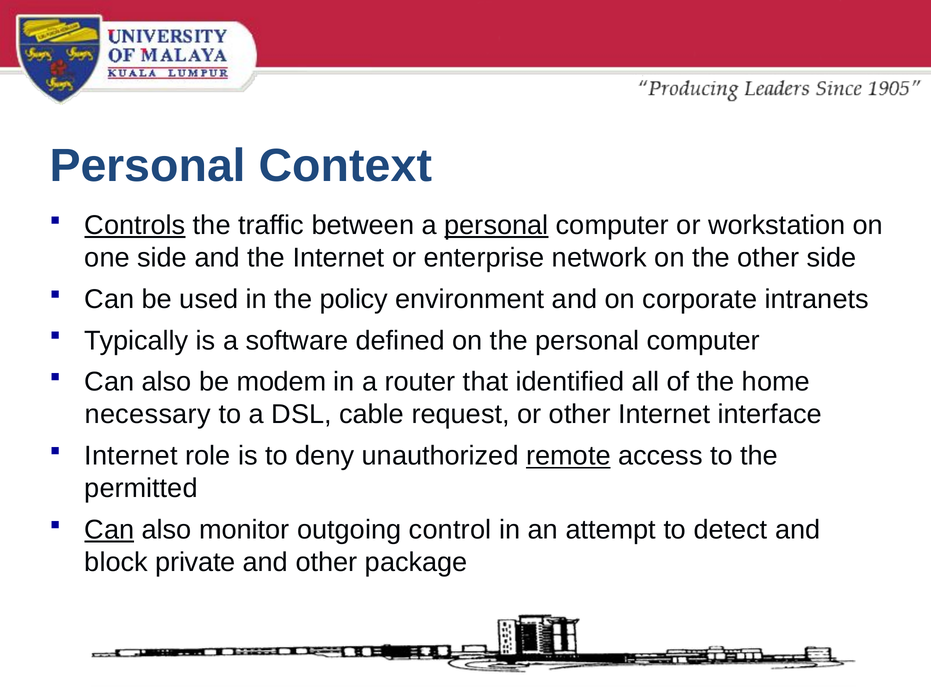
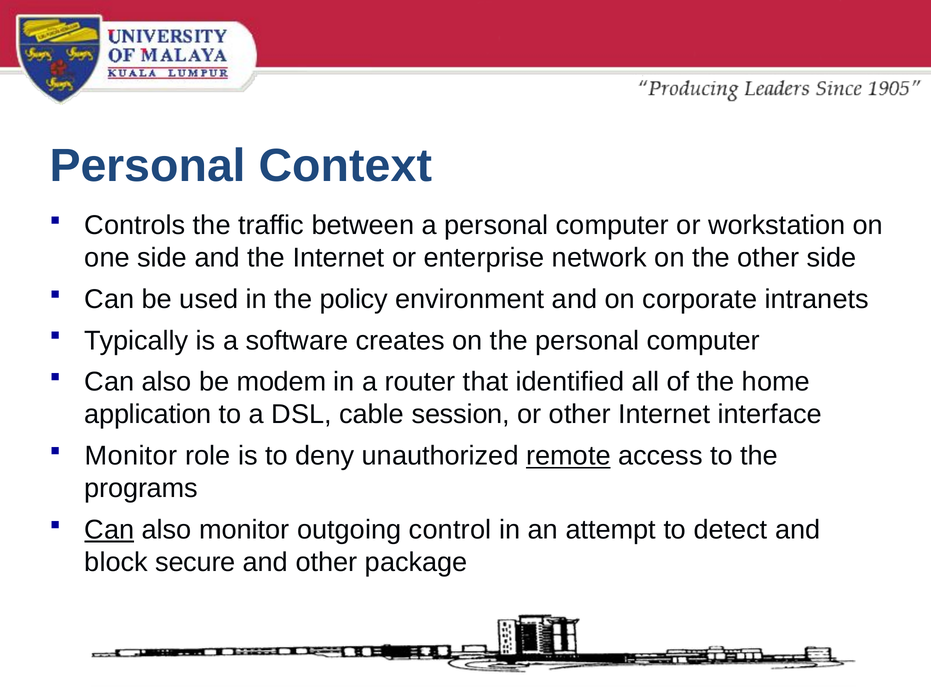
Controls underline: present -> none
personal at (496, 225) underline: present -> none
defined: defined -> creates
necessary: necessary -> application
request: request -> session
Internet at (131, 456): Internet -> Monitor
permitted: permitted -> programs
private: private -> secure
